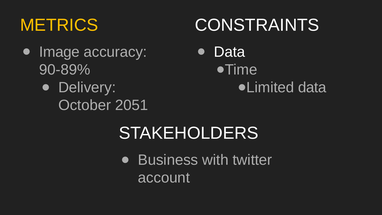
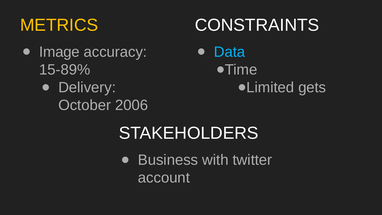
Data at (230, 52) colour: white -> light blue
90-89%: 90-89% -> 15-89%
data at (312, 87): data -> gets
2051: 2051 -> 2006
